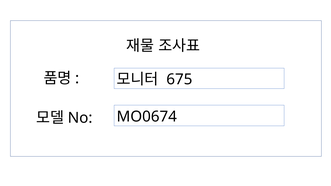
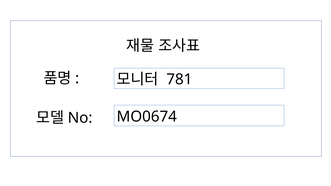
675: 675 -> 781
